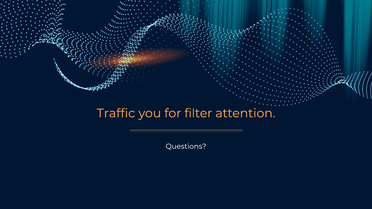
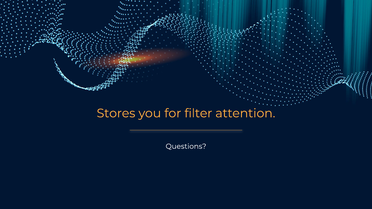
Traffic: Traffic -> Stores
